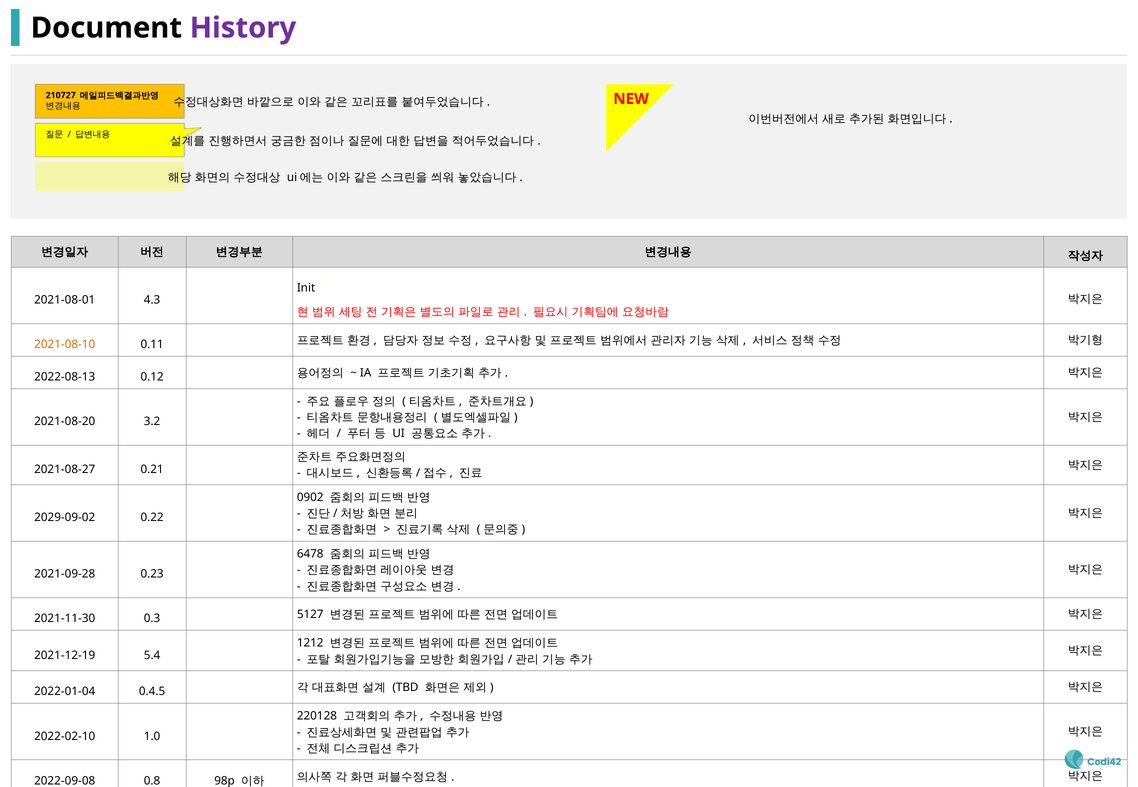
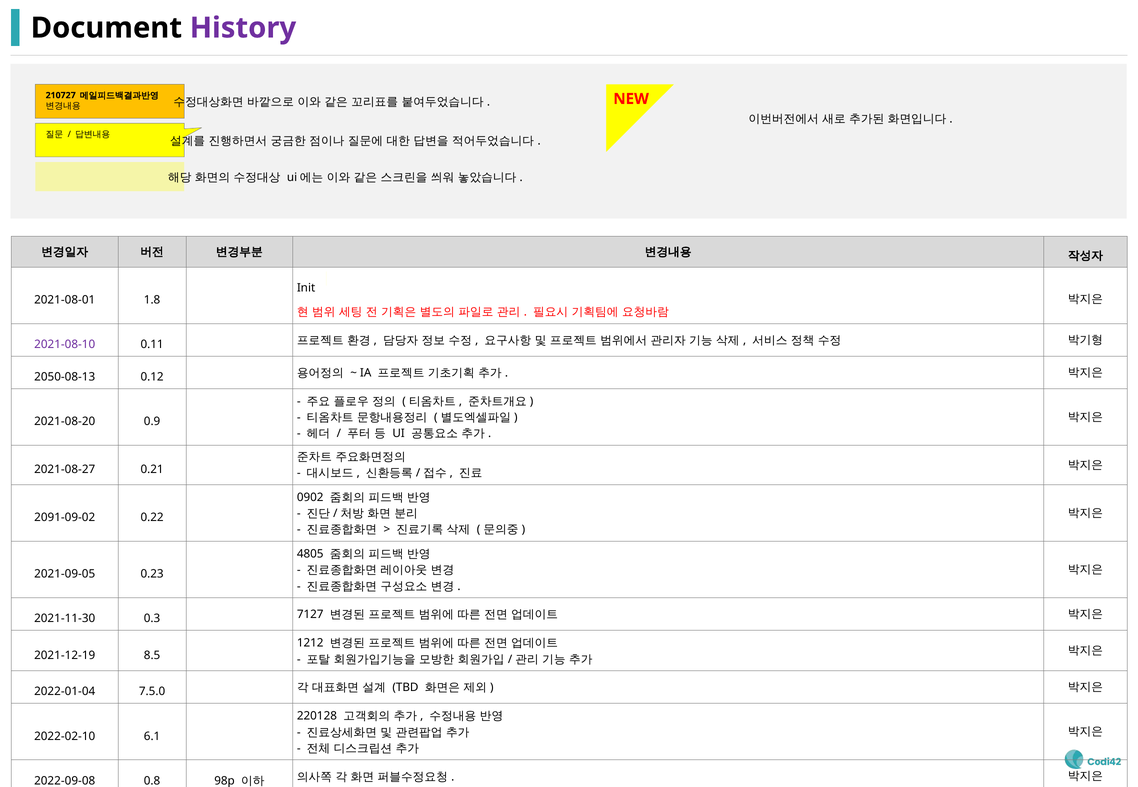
4.3: 4.3 -> 1.8
2021-08-10 colour: orange -> purple
2022-08-13: 2022-08-13 -> 2050-08-13
2021-08-20 3.2: 3.2 -> 0.9
2029-09-02: 2029-09-02 -> 2091-09-02
6478: 6478 -> 4805
2021-09-28: 2021-09-28 -> 2021-09-05
5127: 5127 -> 7127
5.4: 5.4 -> 8.5
0.4.5: 0.4.5 -> 7.5.0
1.0: 1.0 -> 6.1
